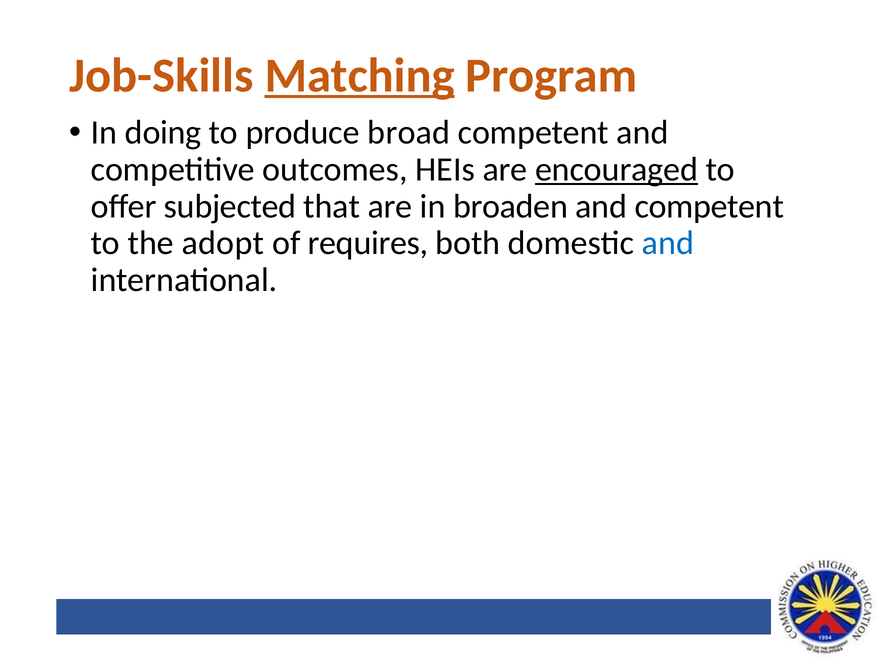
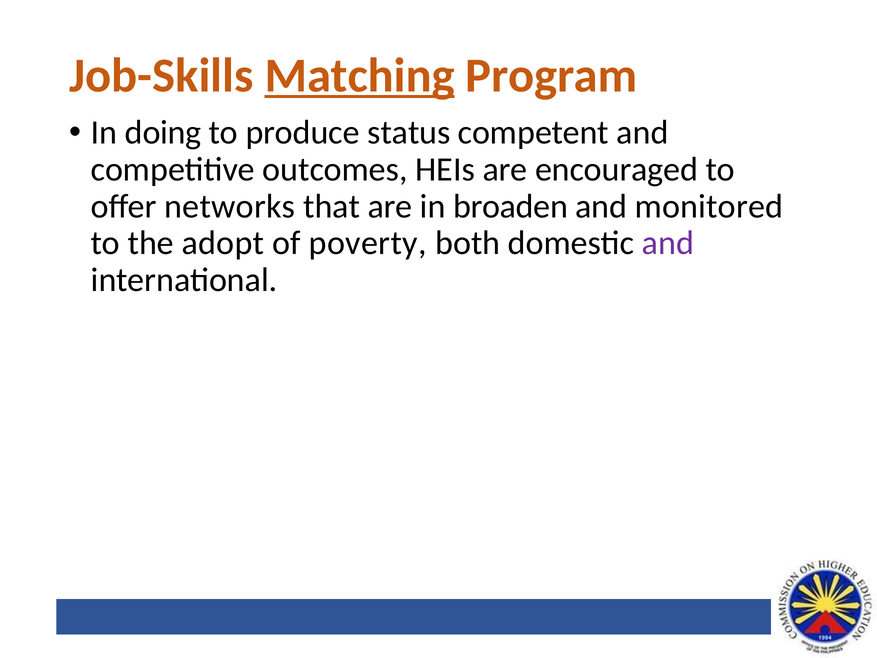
broad: broad -> status
encouraged underline: present -> none
subjected: subjected -> networks
and competent: competent -> monitored
requires: requires -> poverty
and at (668, 243) colour: blue -> purple
